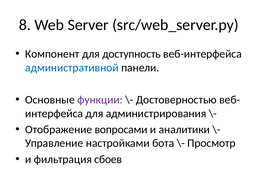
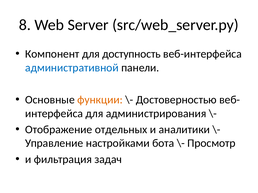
функции colour: purple -> orange
вопросами: вопросами -> отдельных
сбоев: сбоев -> задач
